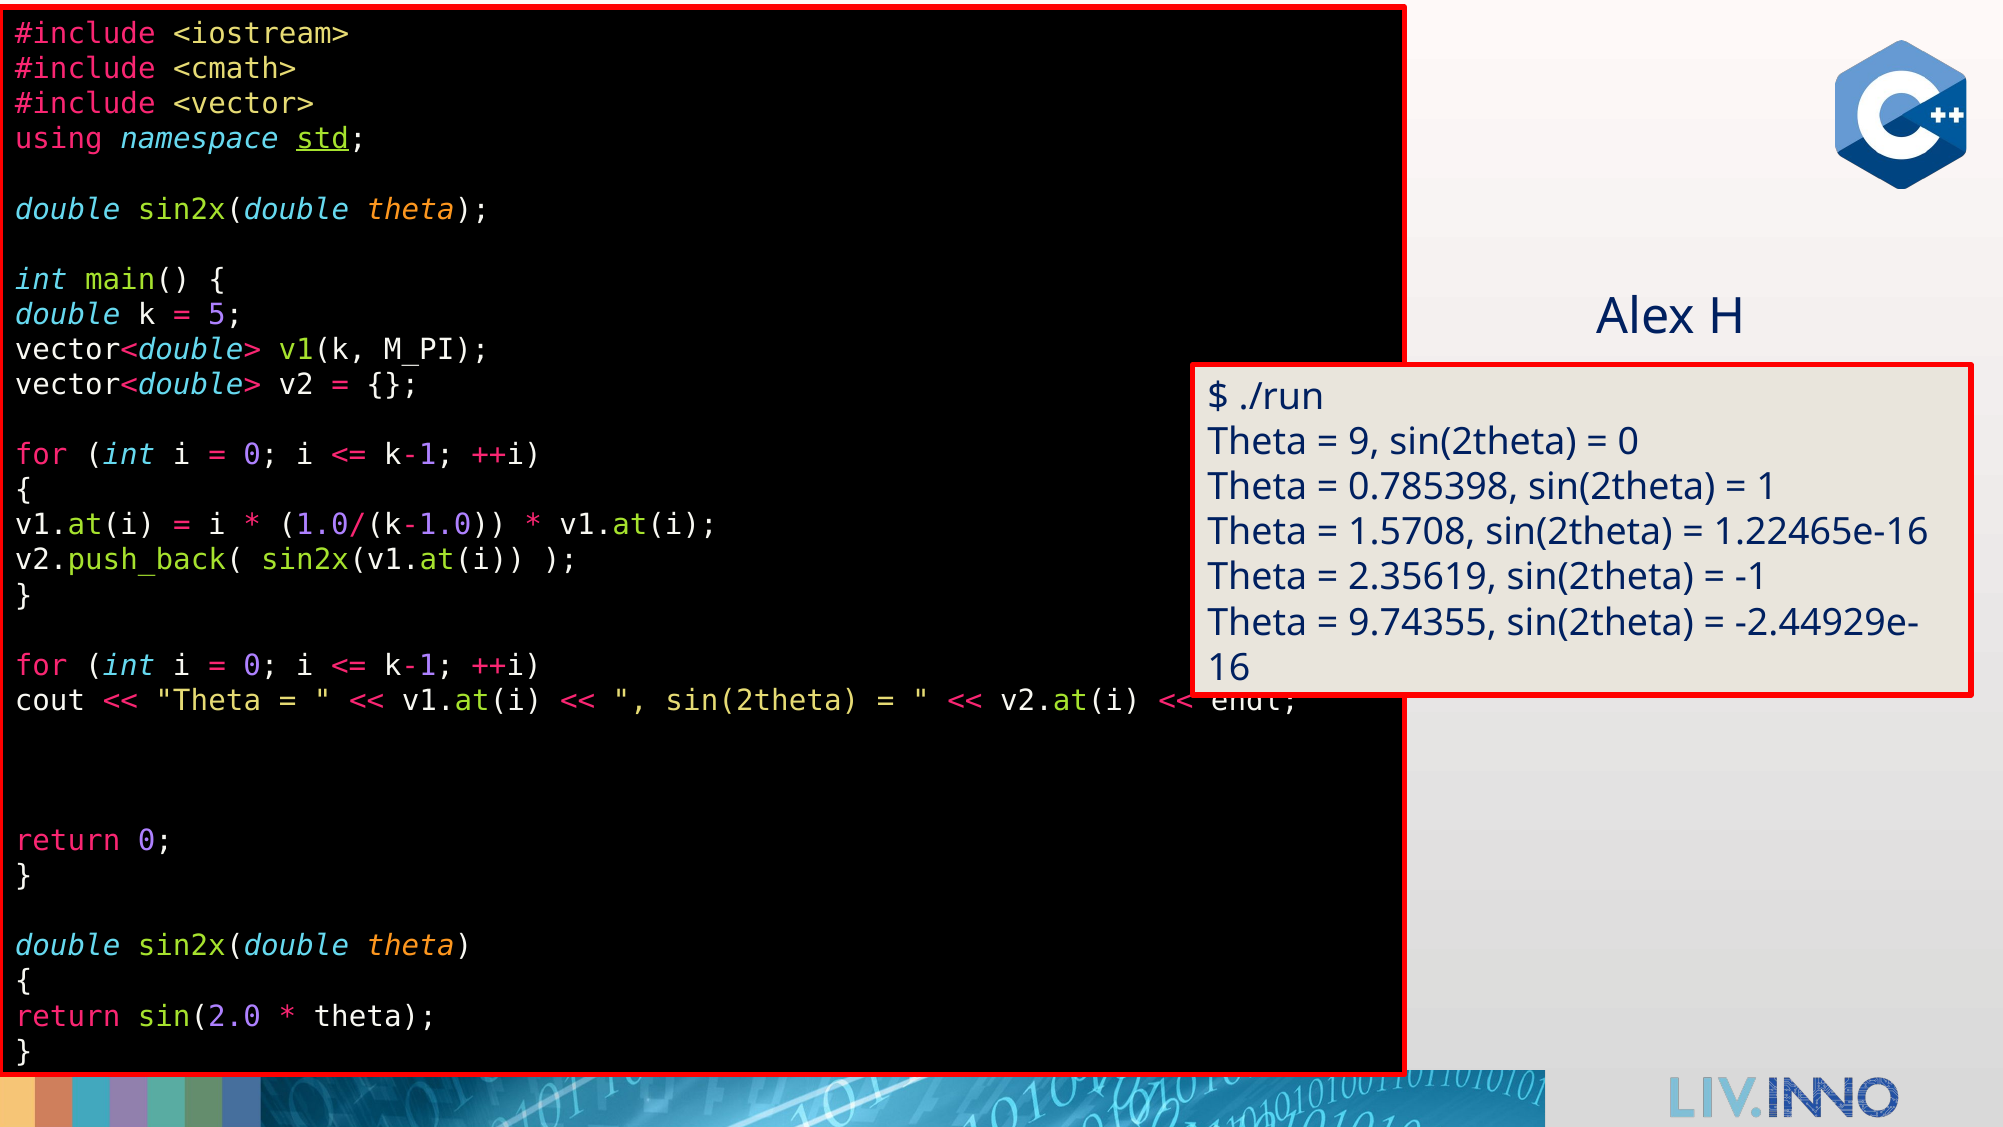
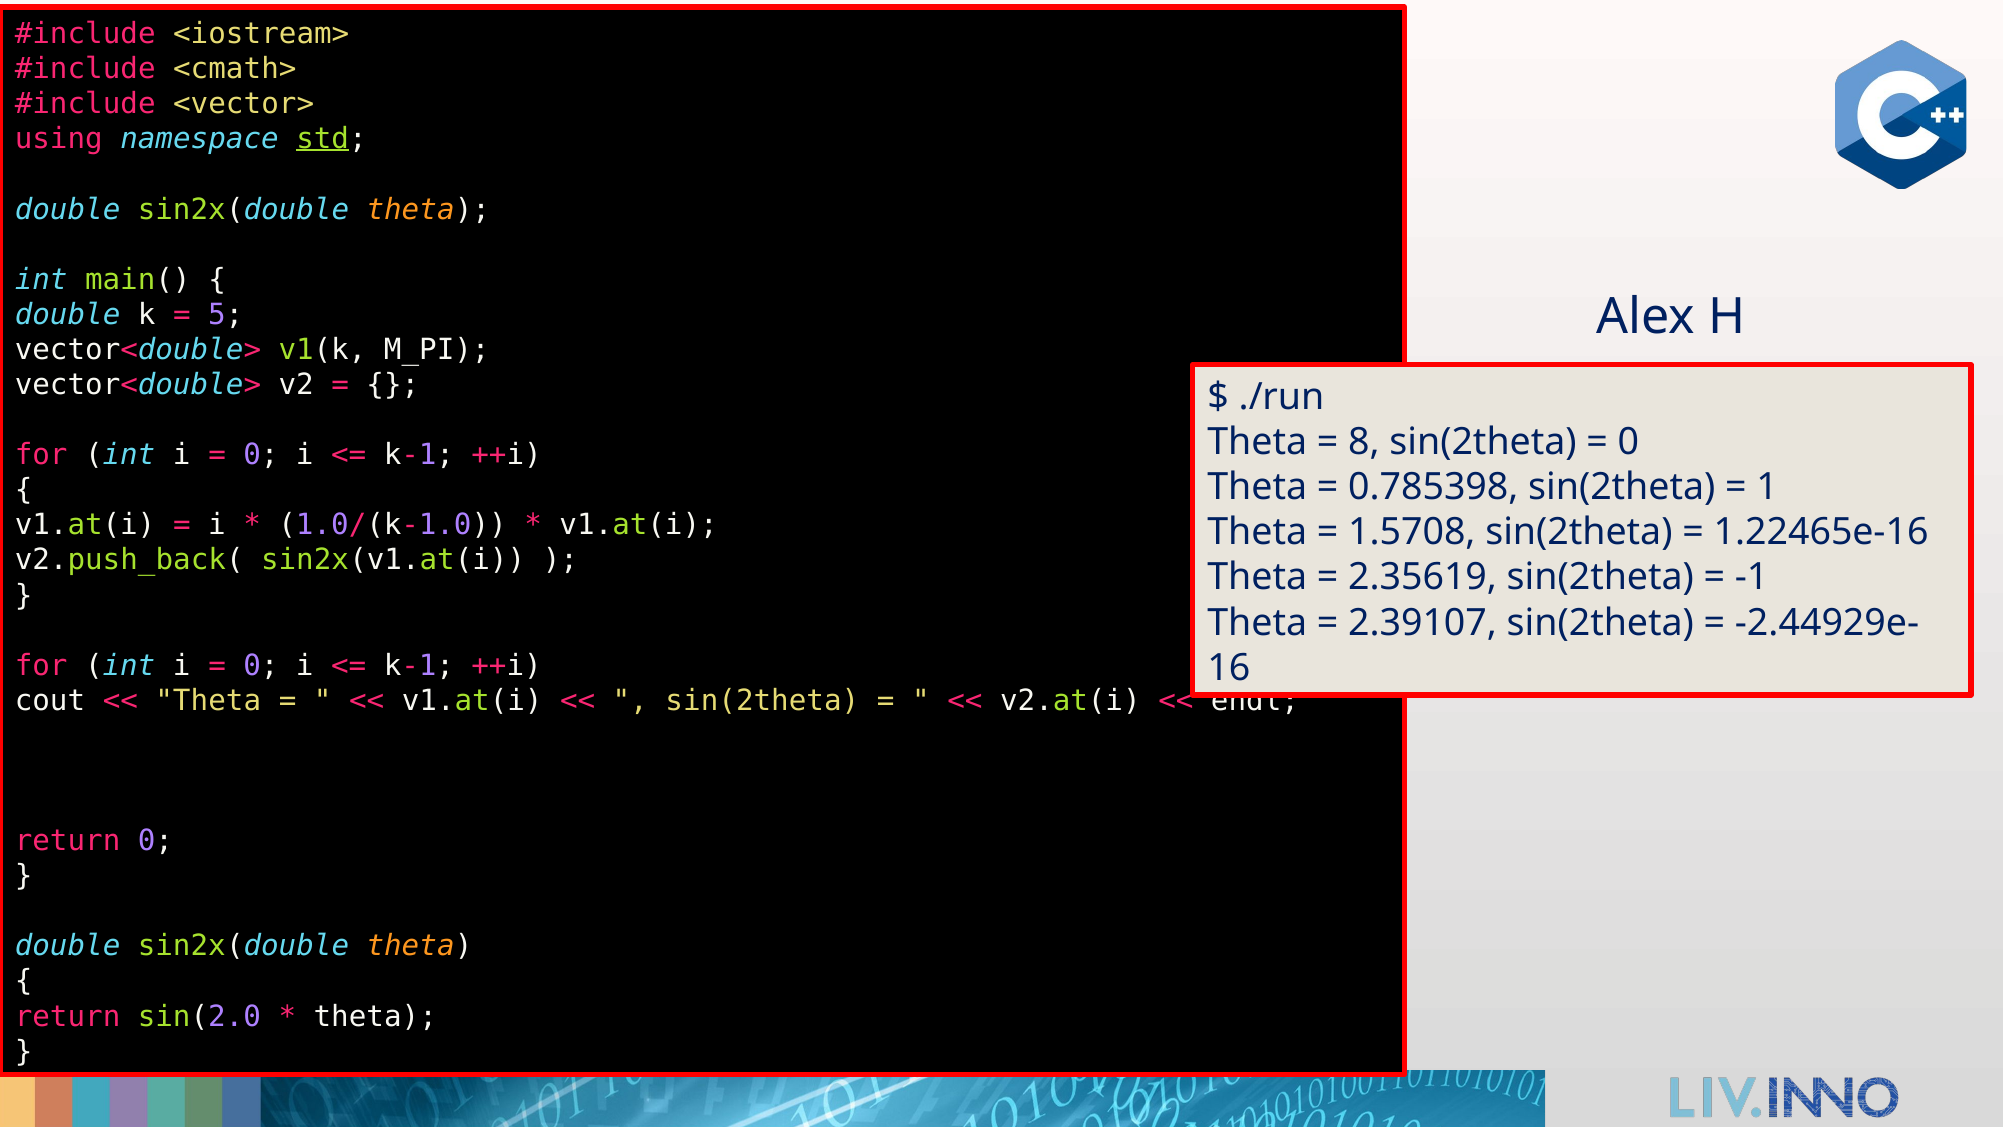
9: 9 -> 8
9.74355: 9.74355 -> 2.39107
